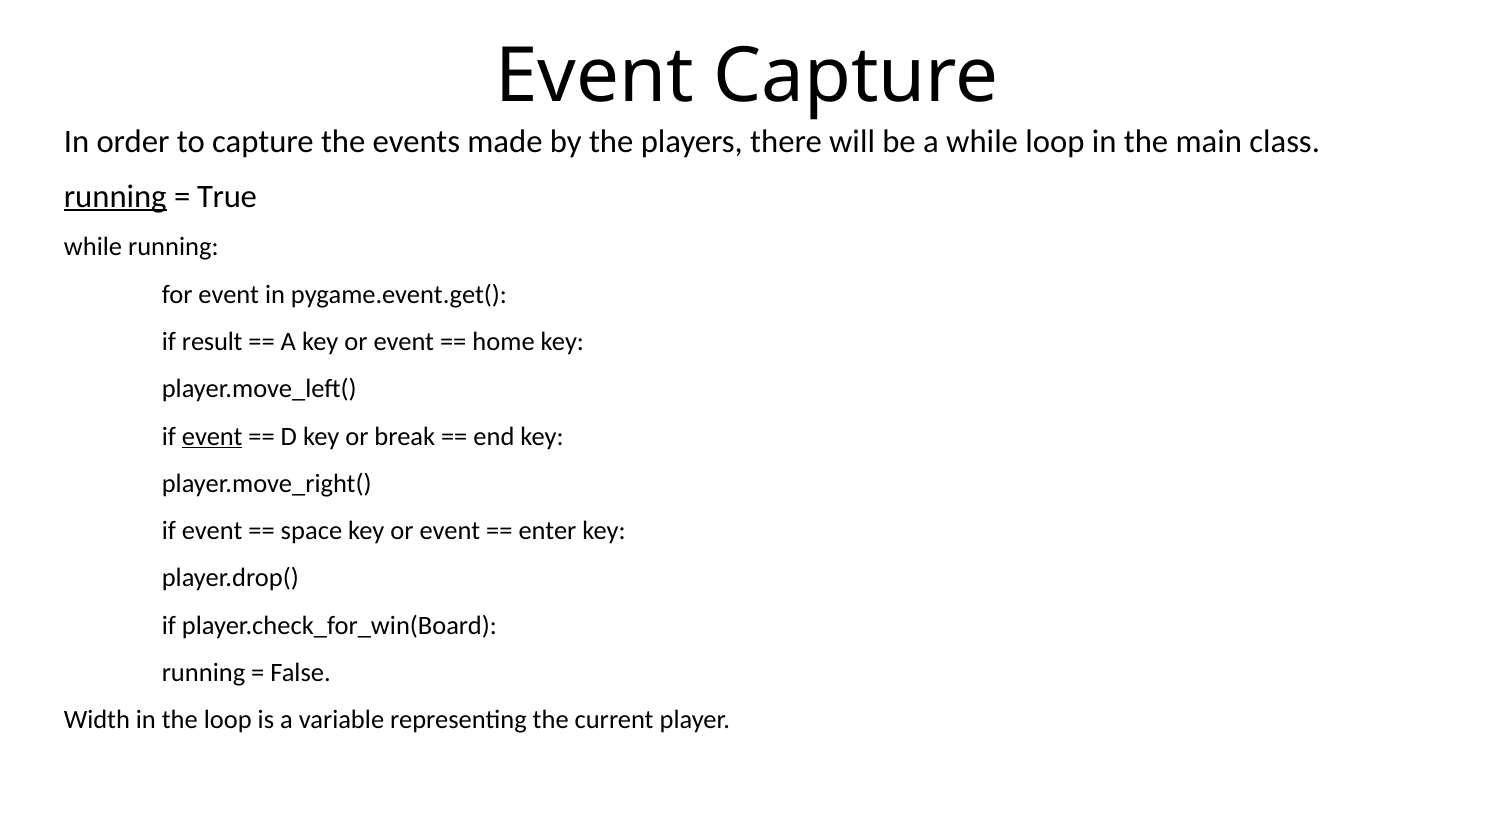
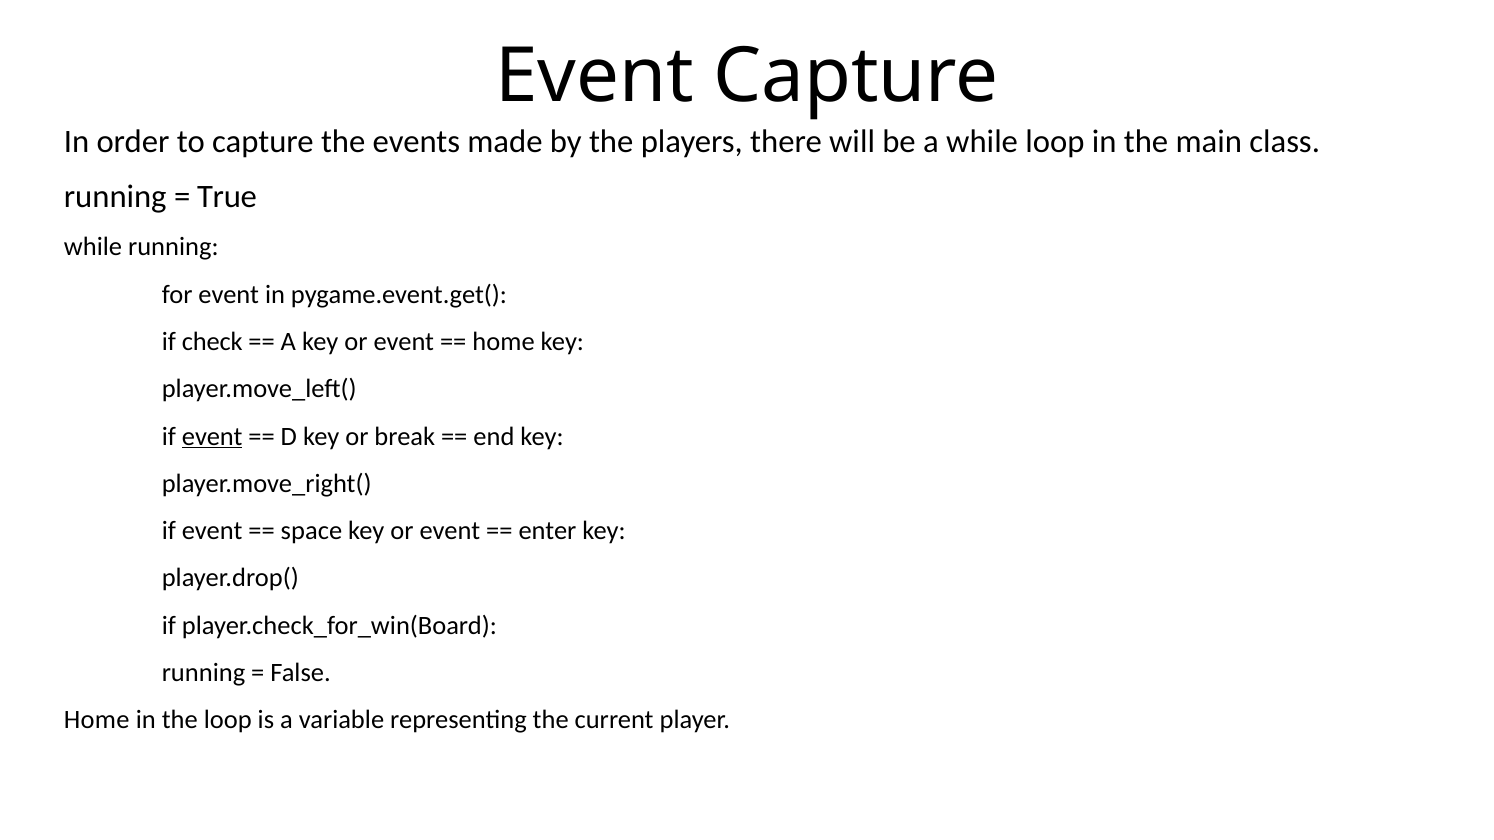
running at (115, 197) underline: present -> none
result: result -> check
Width at (97, 720): Width -> Home
